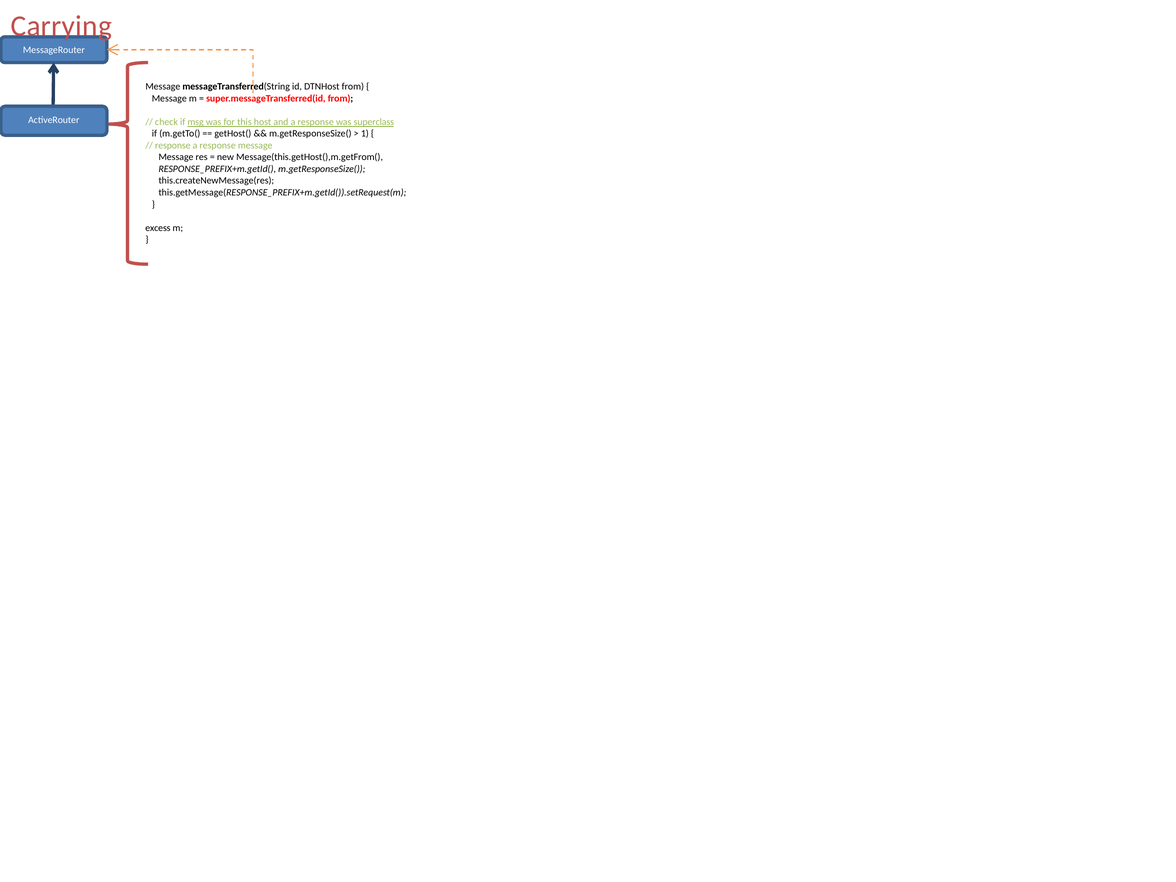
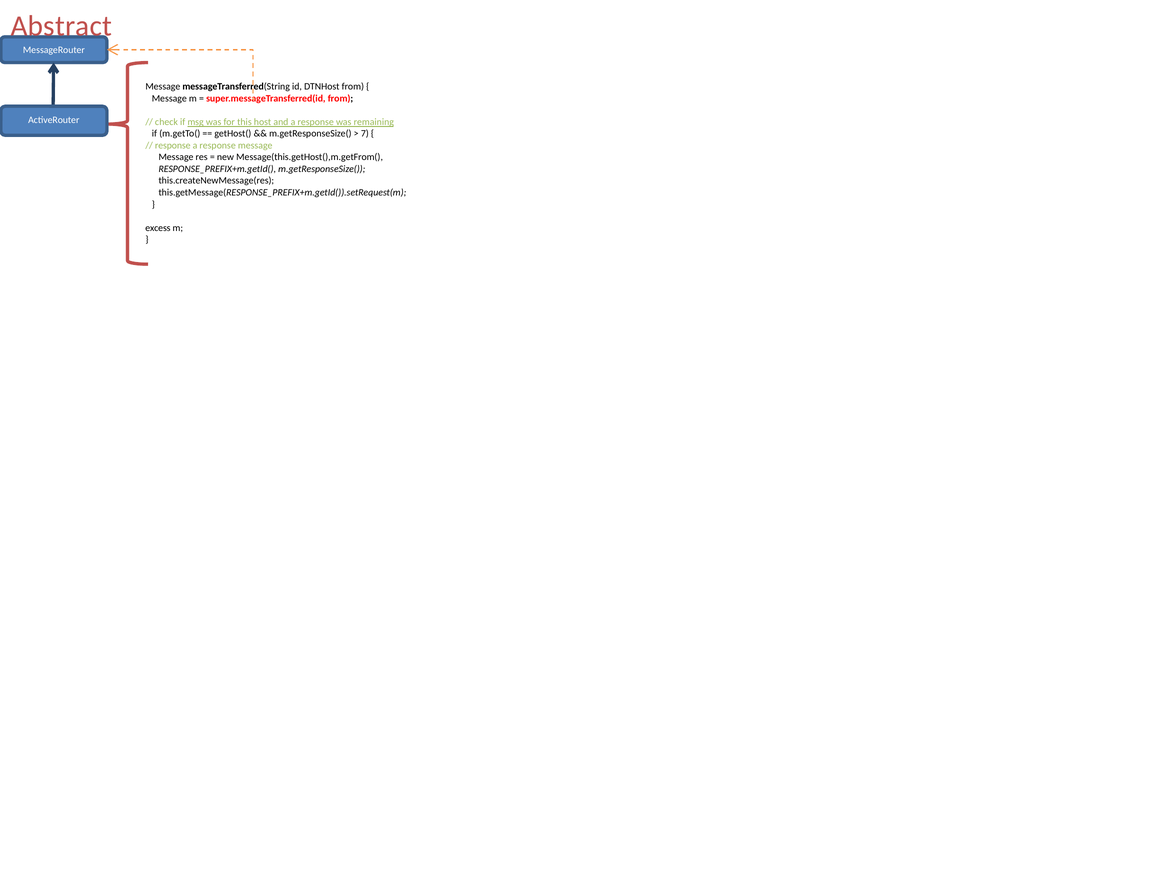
Carrying: Carrying -> Abstract
superclass: superclass -> remaining
1: 1 -> 7
